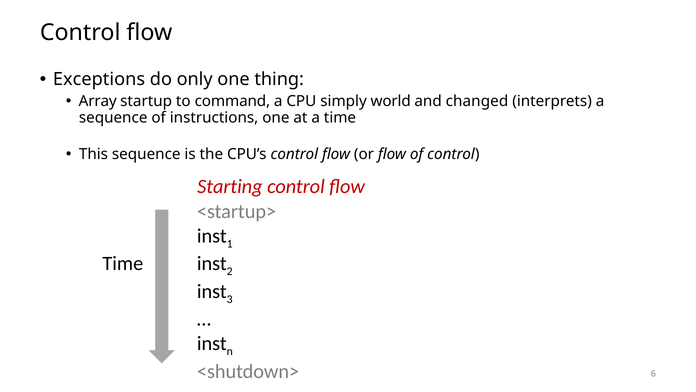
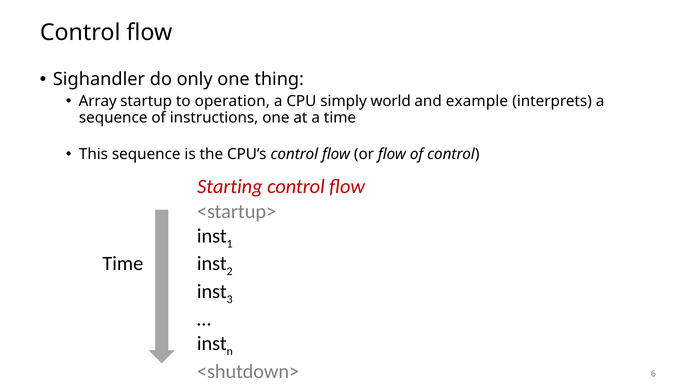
Exceptions: Exceptions -> Sighandler
command: command -> operation
changed: changed -> example
